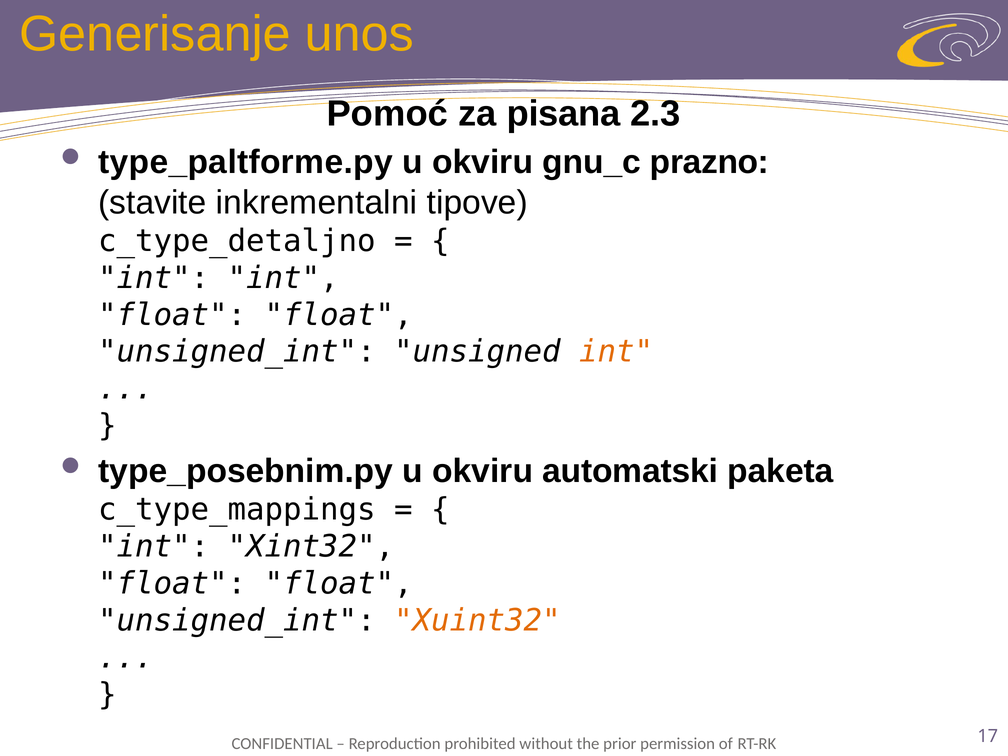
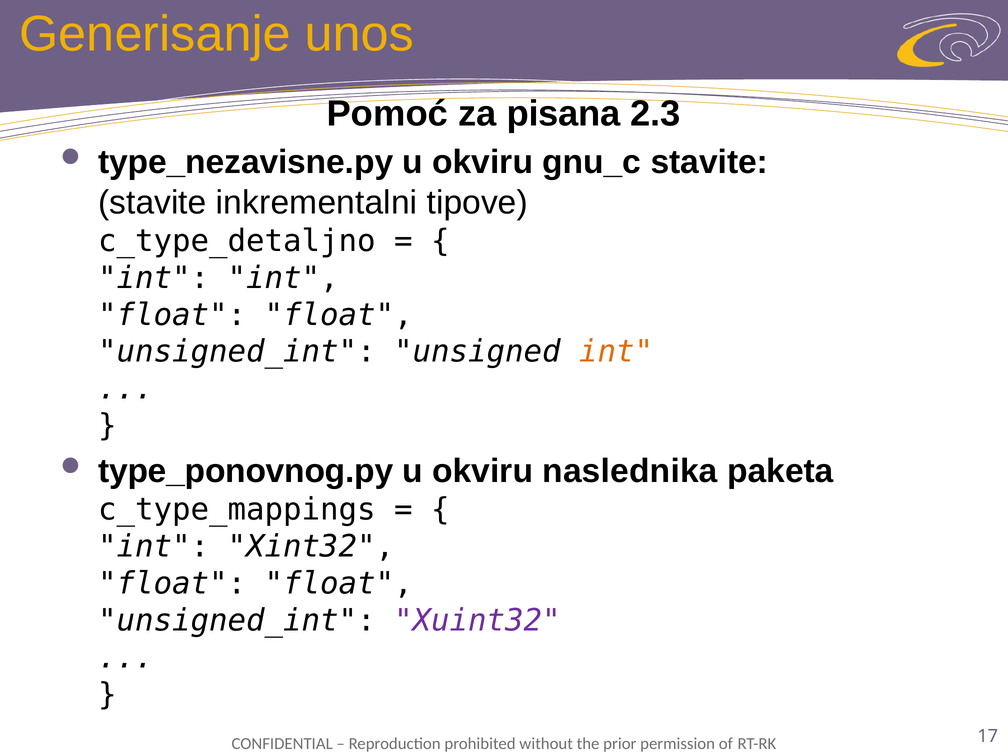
type_paltforme.py: type_paltforme.py -> type_nezavisne.py
gnu_c prazno: prazno -> stavite
type_posebnim.py: type_posebnim.py -> type_ponovnog.py
automatski: automatski -> naslednika
Xuint32 colour: orange -> purple
